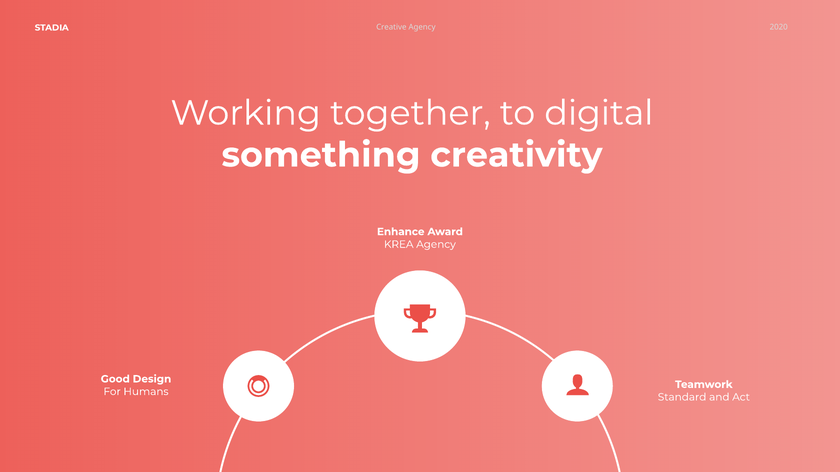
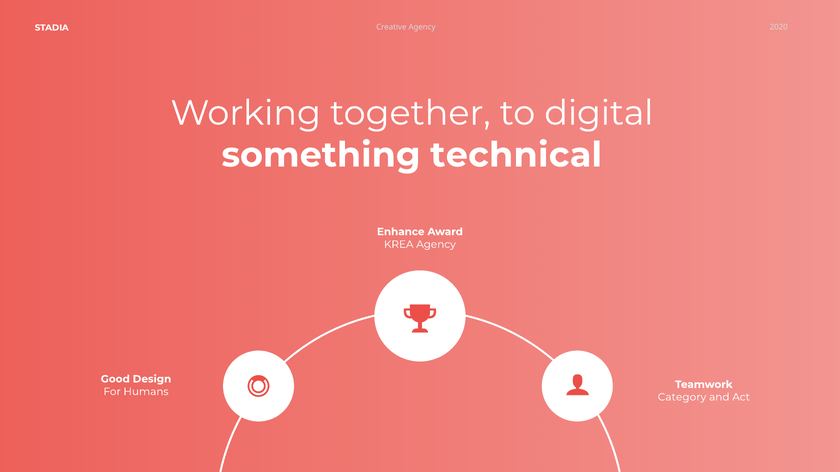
creativity: creativity -> technical
Standard: Standard -> Category
